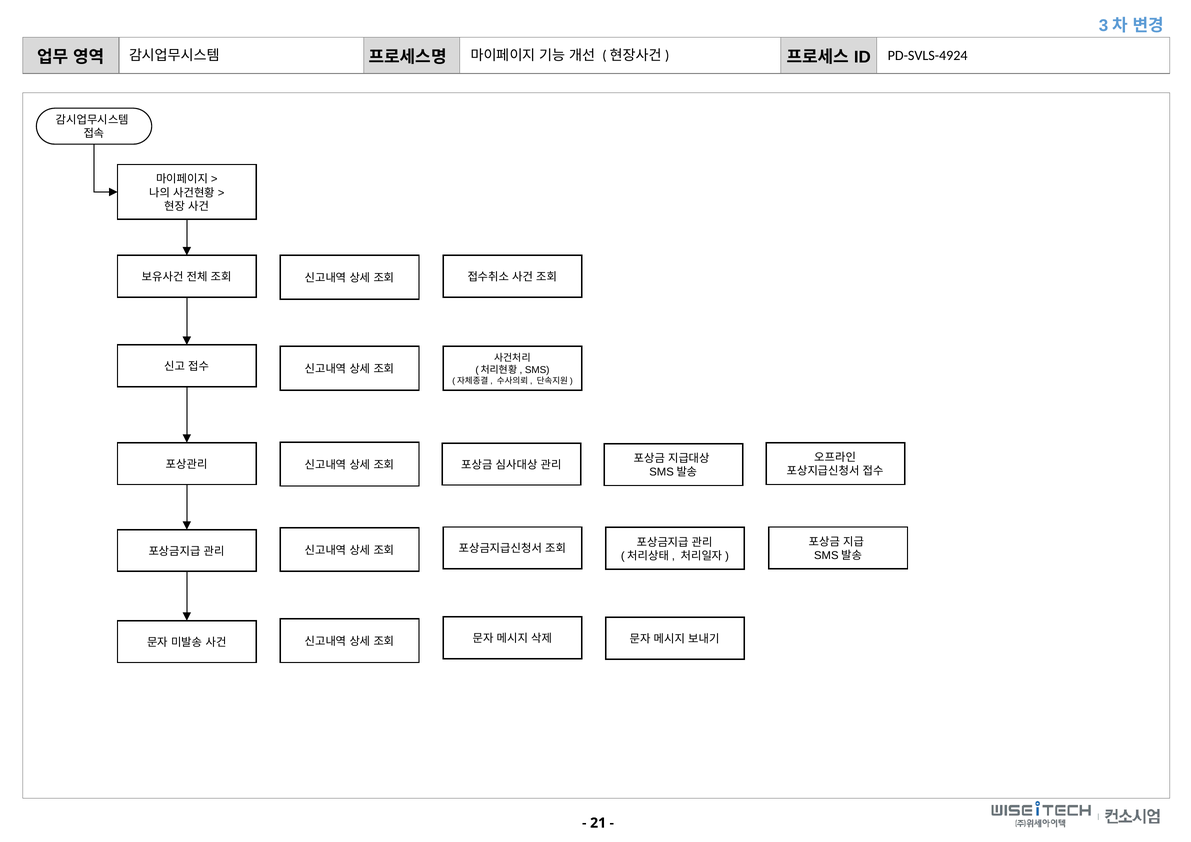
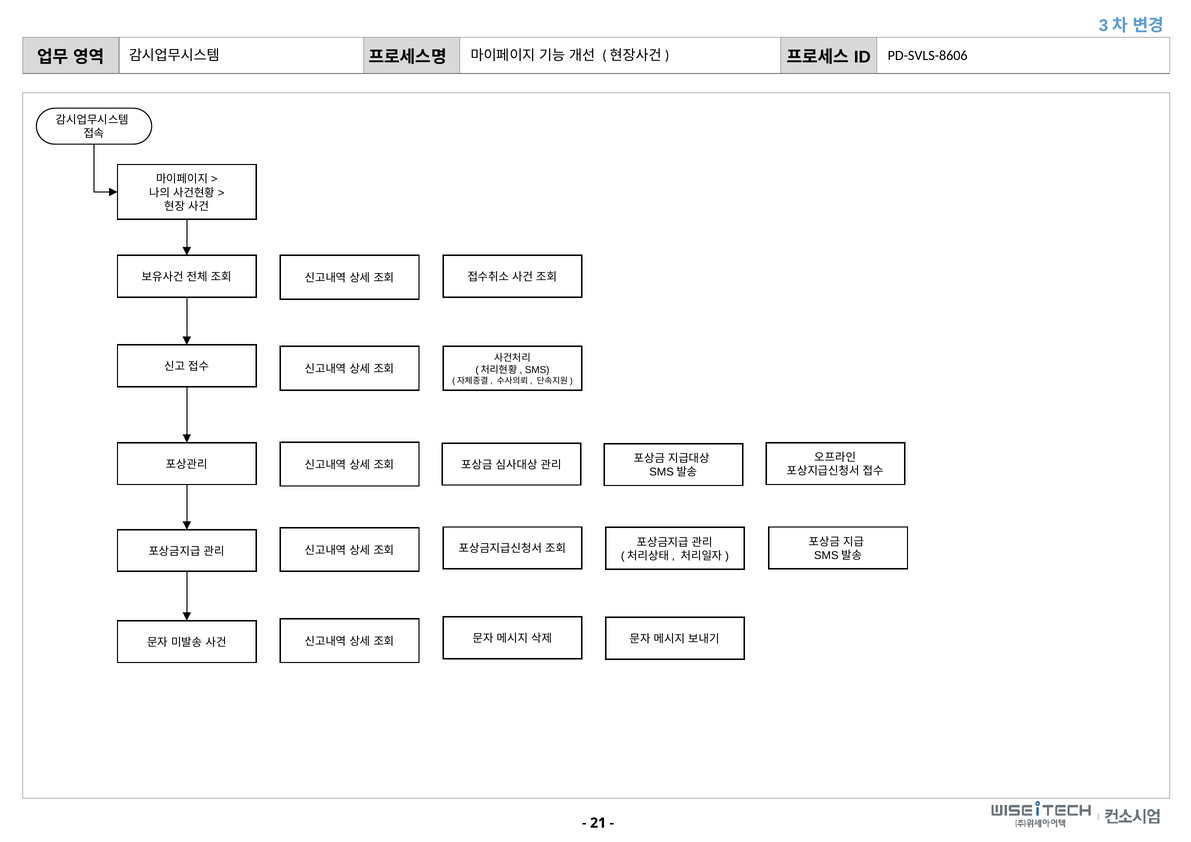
PD-SVLS-4924: PD-SVLS-4924 -> PD-SVLS-8606
